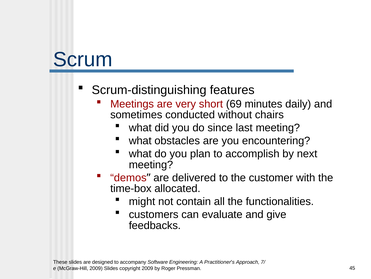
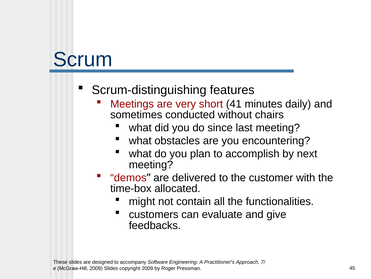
69: 69 -> 41
